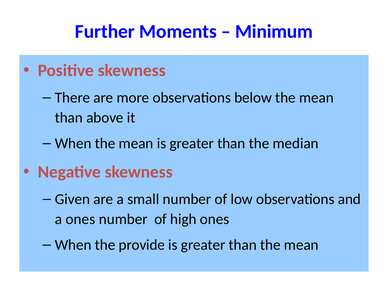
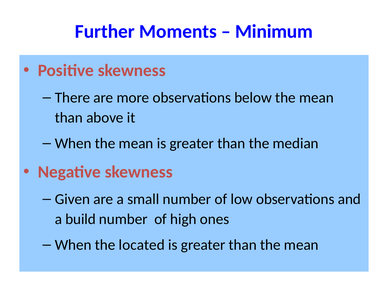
a ones: ones -> build
provide: provide -> located
